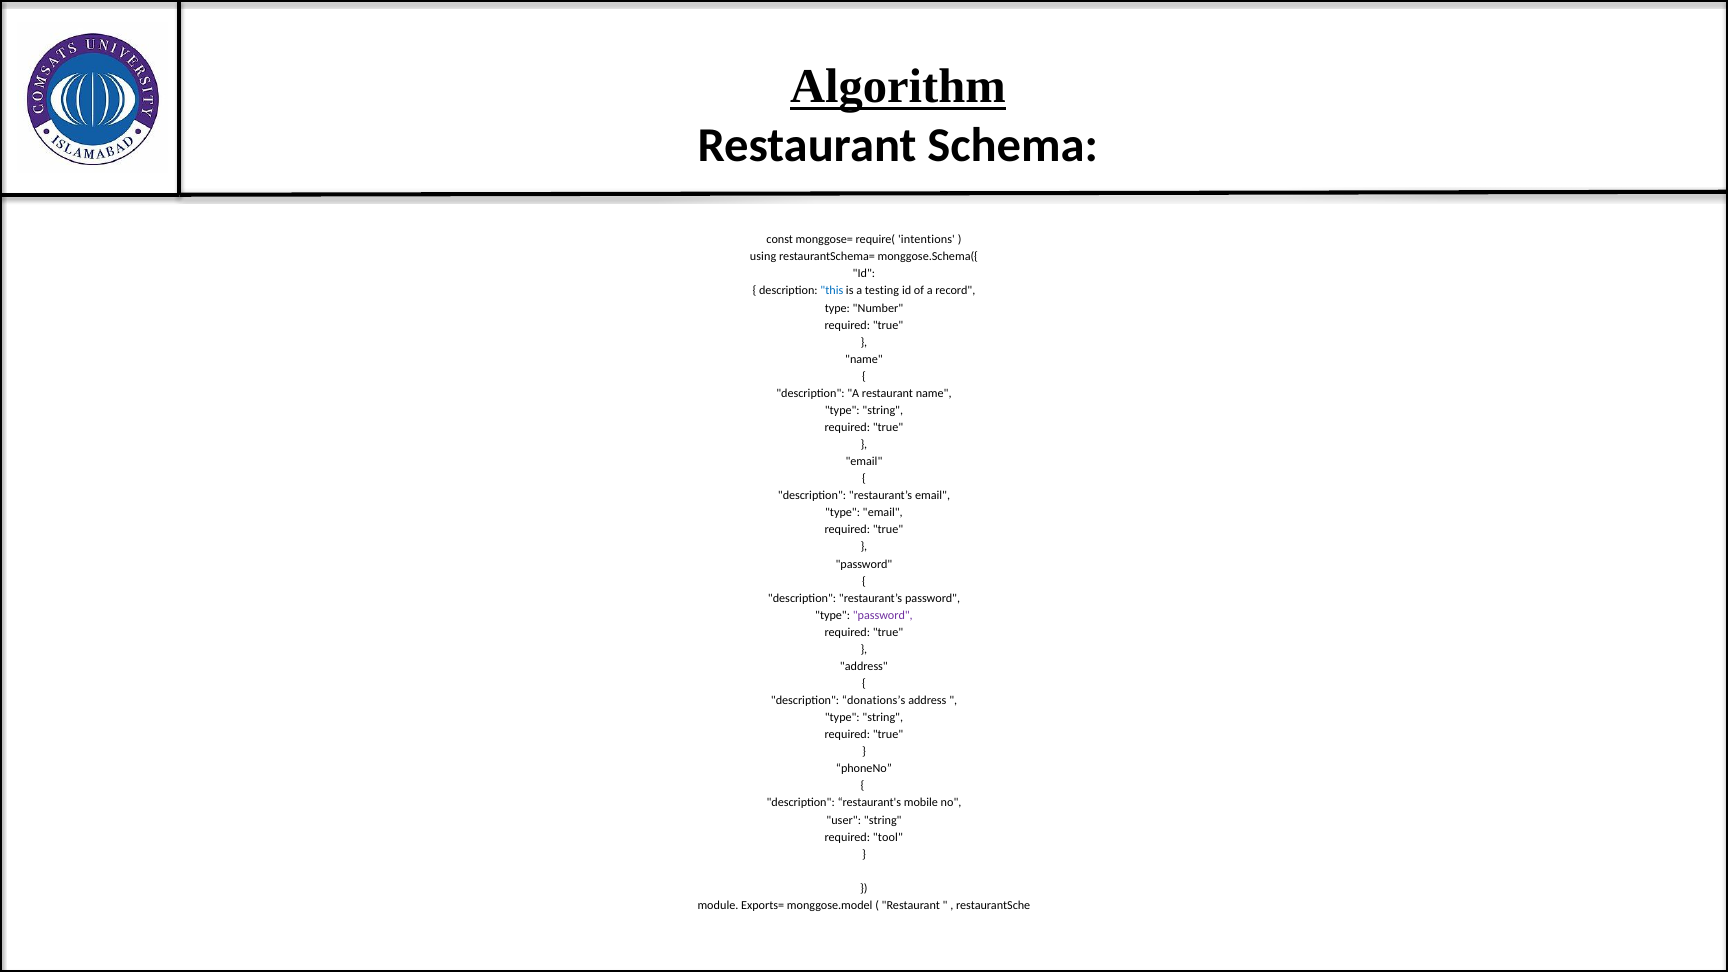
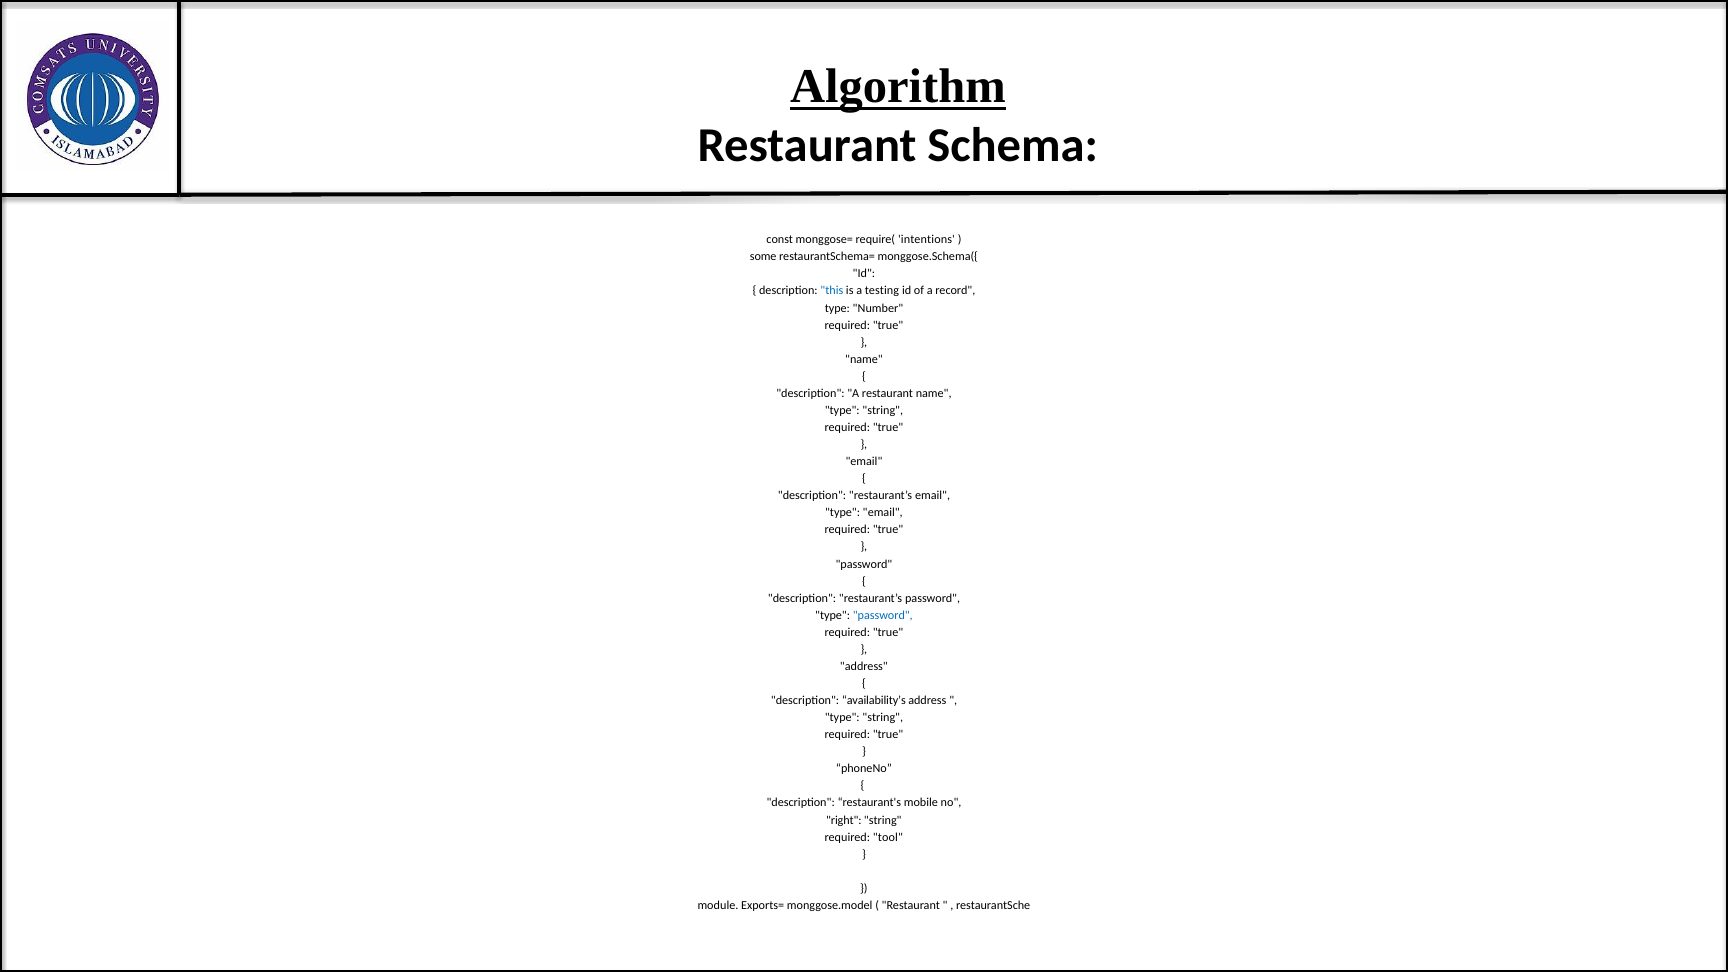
using: using -> some
password at (883, 615) colour: purple -> blue
donations’s: donations’s -> availability’s
user: user -> right
